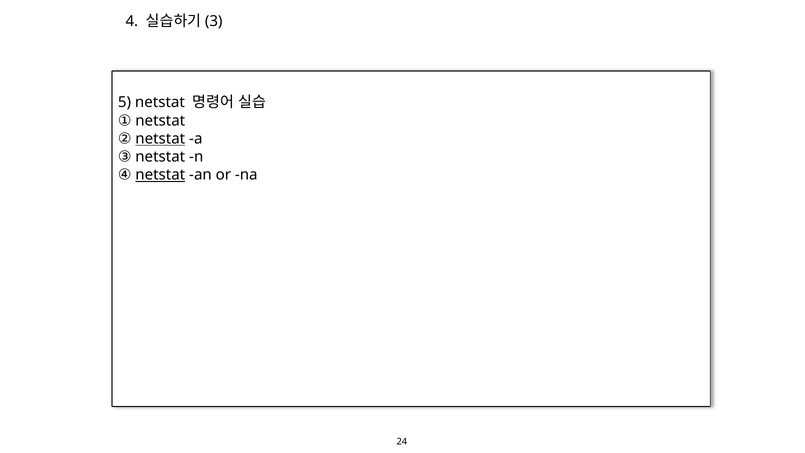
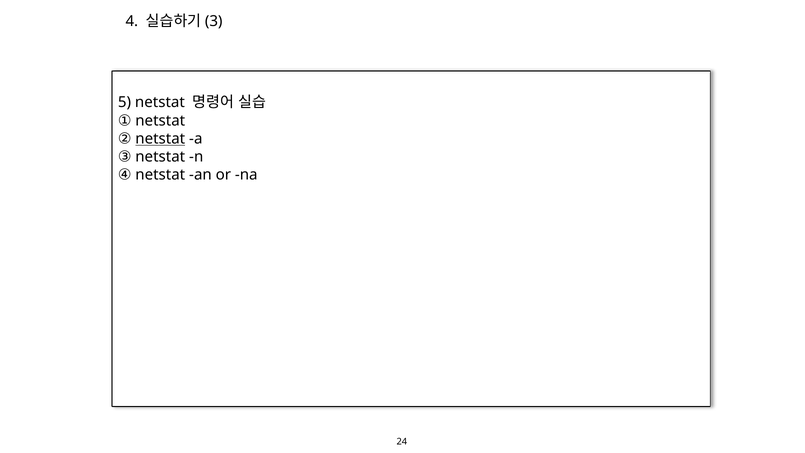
netstat at (160, 175) underline: present -> none
